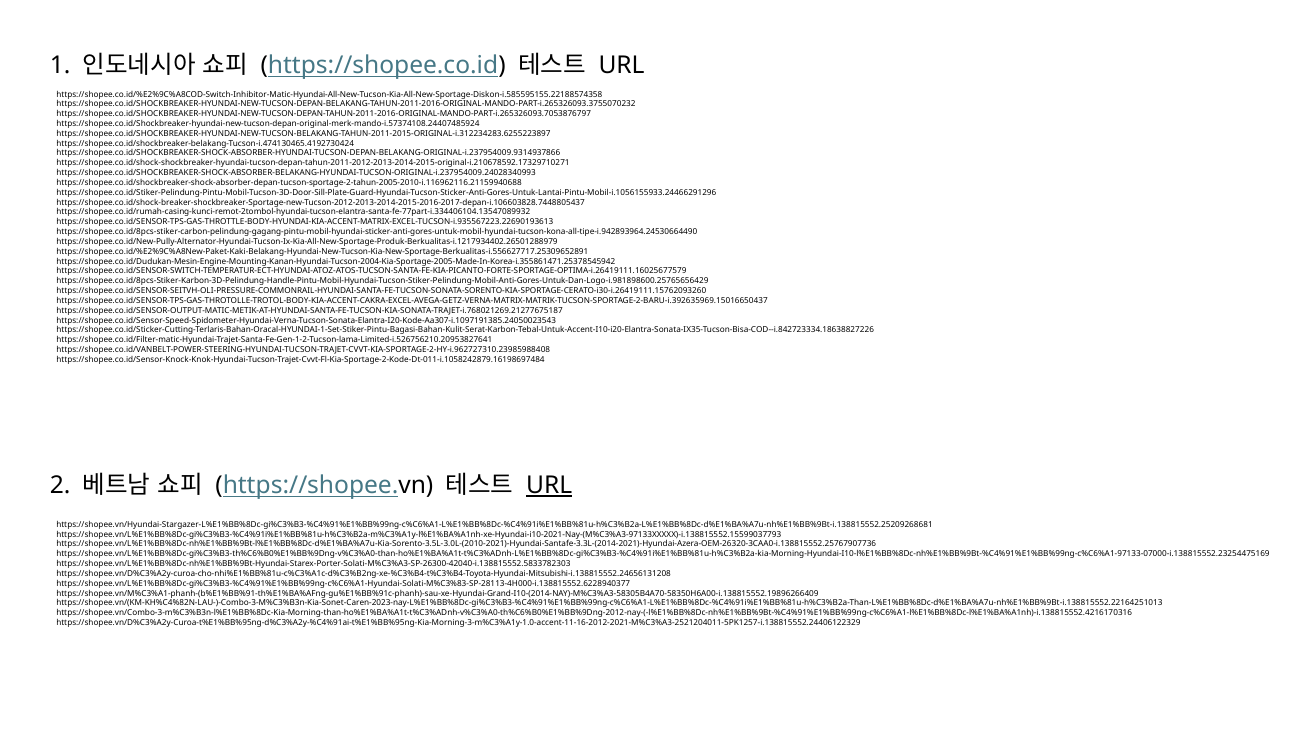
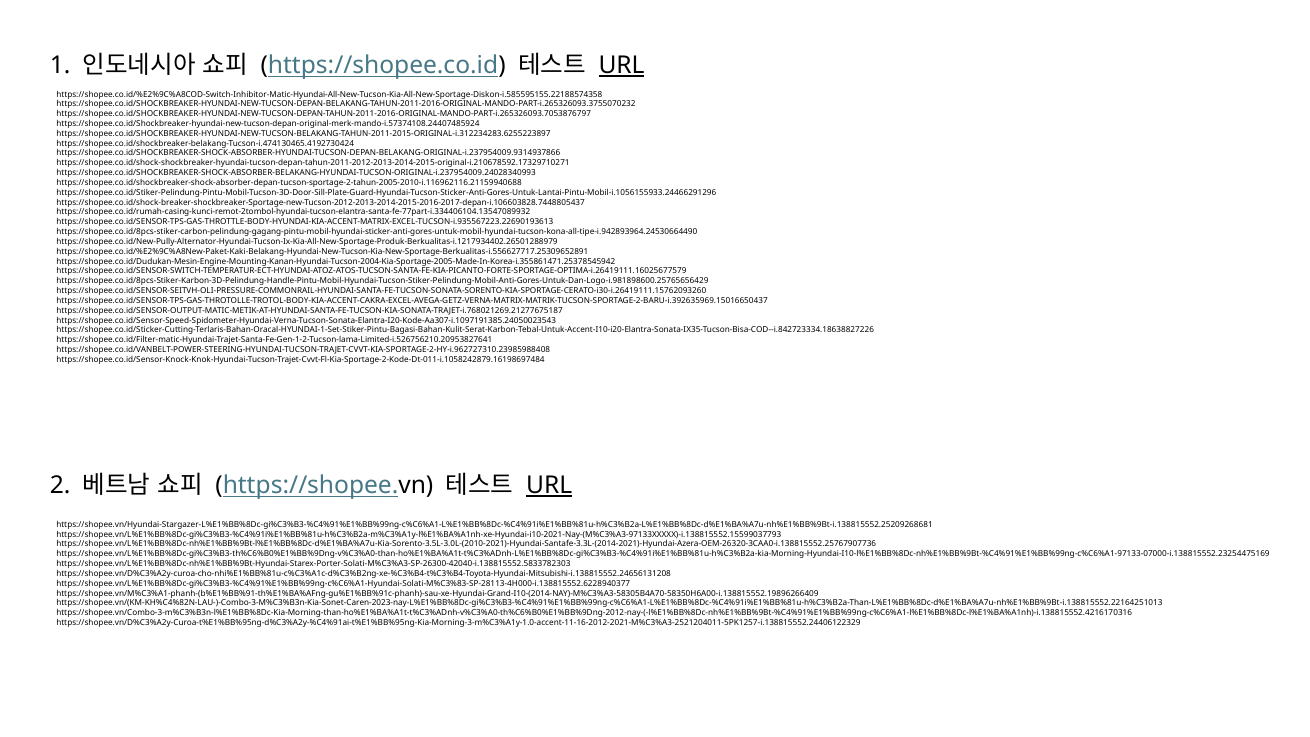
URL at (622, 66) underline: none -> present
